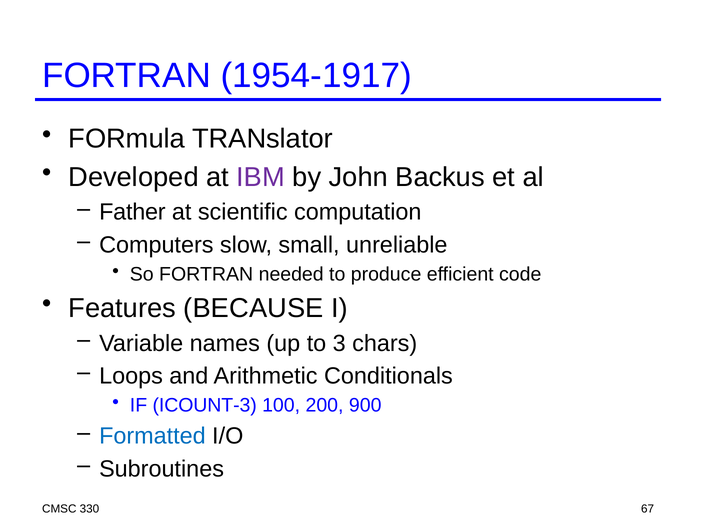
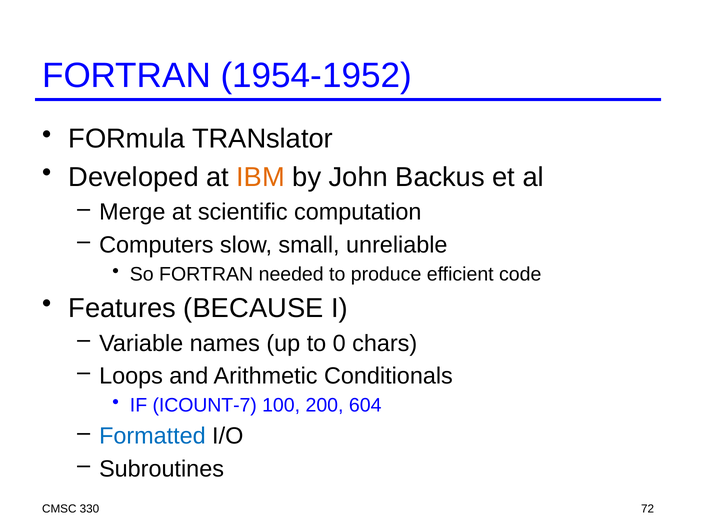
1954-1917: 1954-1917 -> 1954-1952
IBM colour: purple -> orange
Father: Father -> Merge
3: 3 -> 0
ICOUNT-3: ICOUNT-3 -> ICOUNT-7
900: 900 -> 604
67: 67 -> 72
